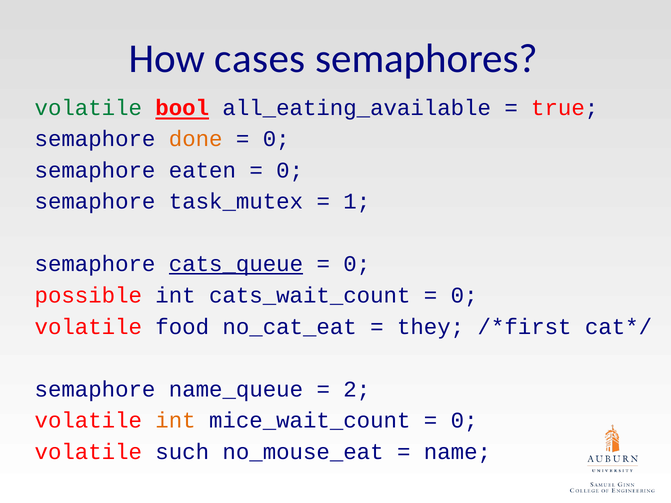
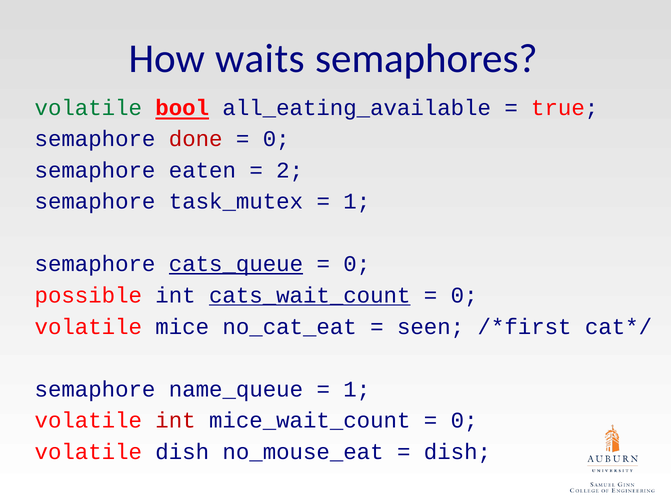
cases: cases -> waits
done colour: orange -> red
0 at (290, 170): 0 -> 2
cats_wait_count underline: none -> present
food: food -> mice
they: they -> seen
2 at (357, 389): 2 -> 1
int at (176, 421) colour: orange -> red
volatile such: such -> dish
name at (457, 452): name -> dish
